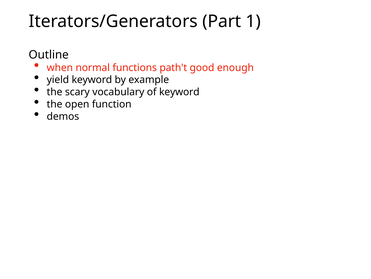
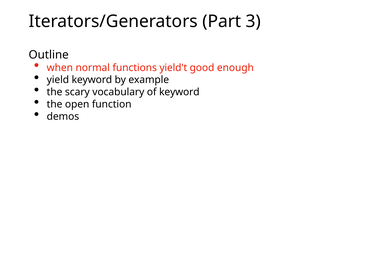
1: 1 -> 3
path't: path't -> yield't
